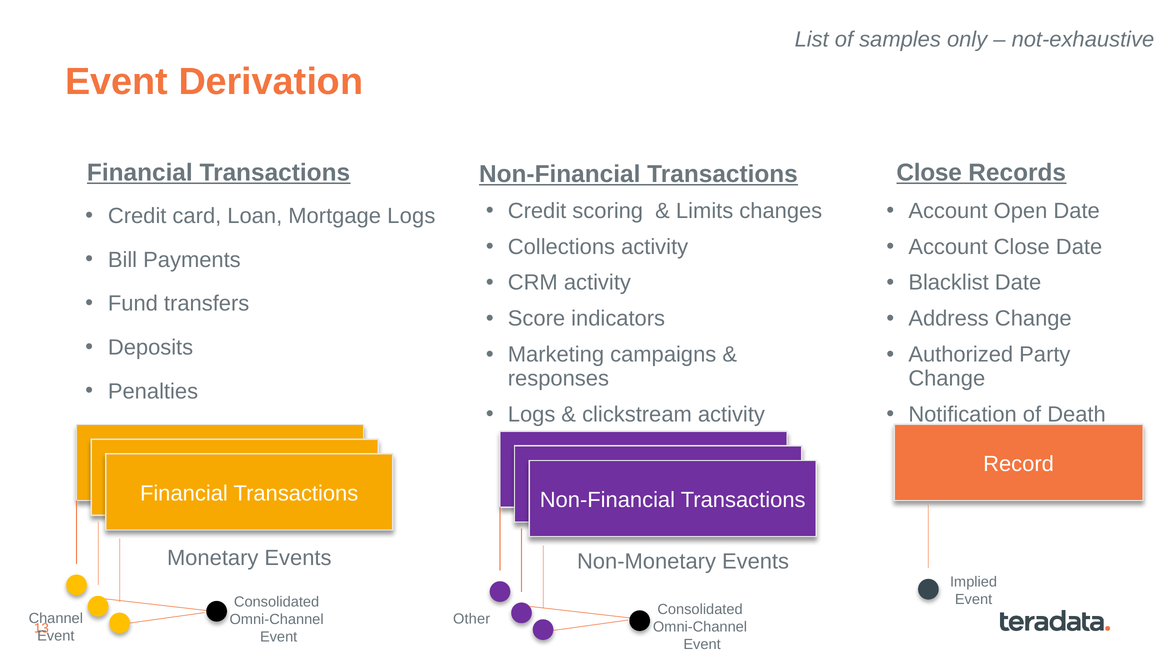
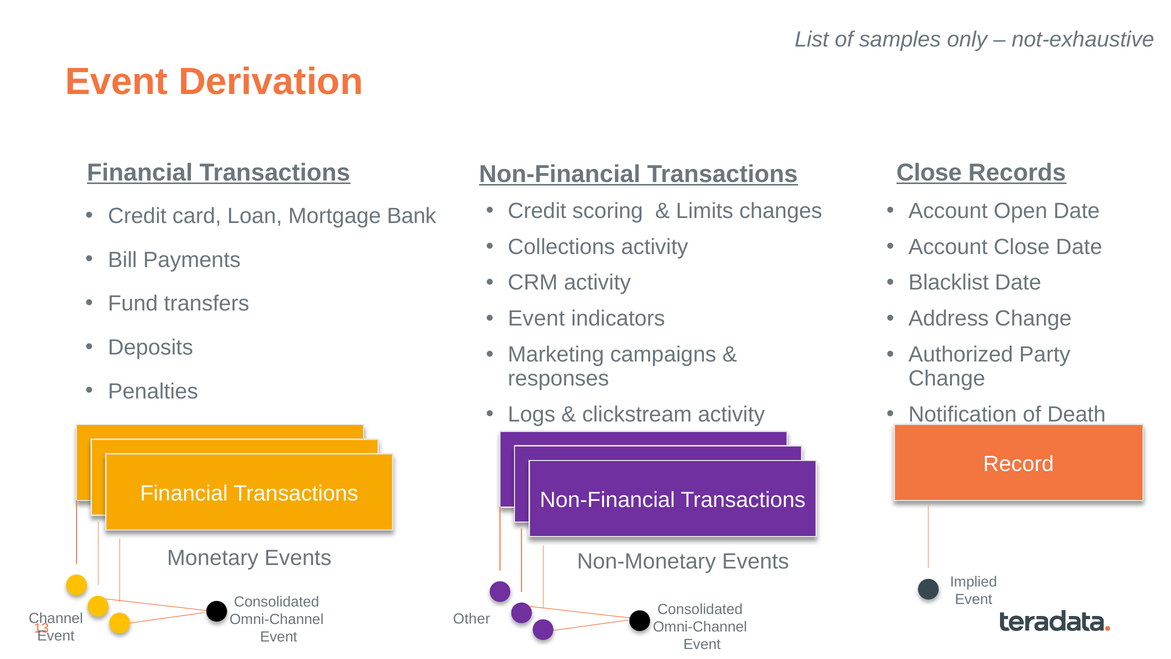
Mortgage Logs: Logs -> Bank
Score at (536, 318): Score -> Event
